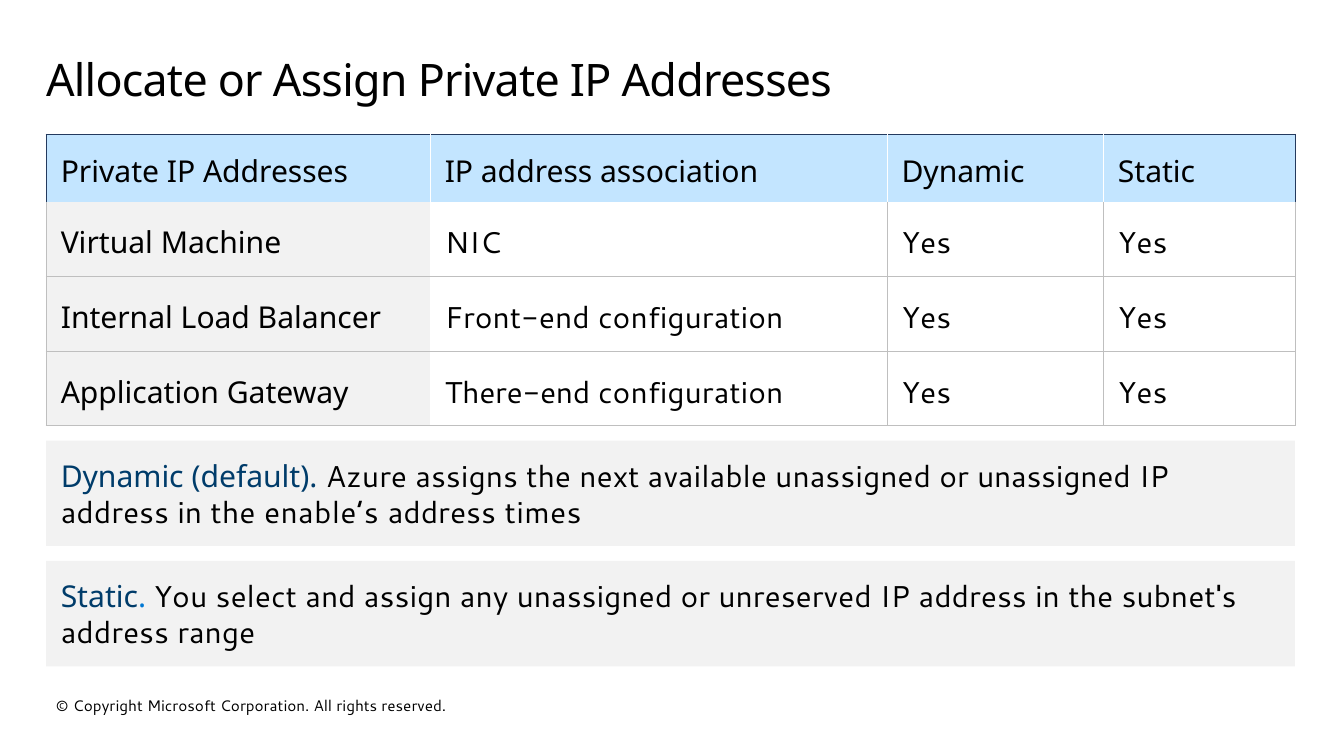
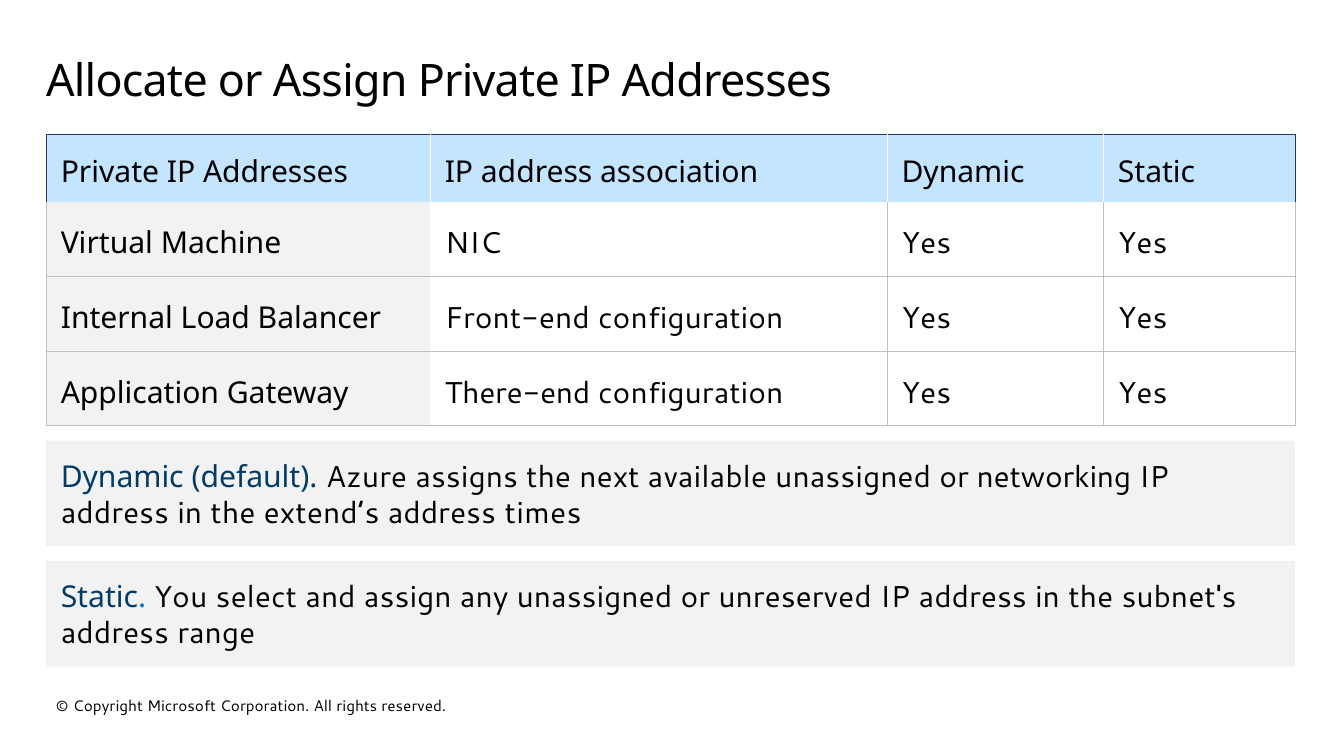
or unassigned: unassigned -> networking
enable’s: enable’s -> extend’s
